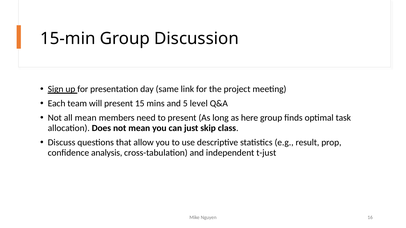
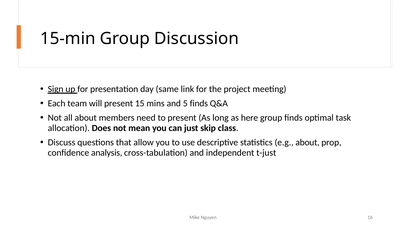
5 level: level -> finds
all mean: mean -> about
e.g result: result -> about
